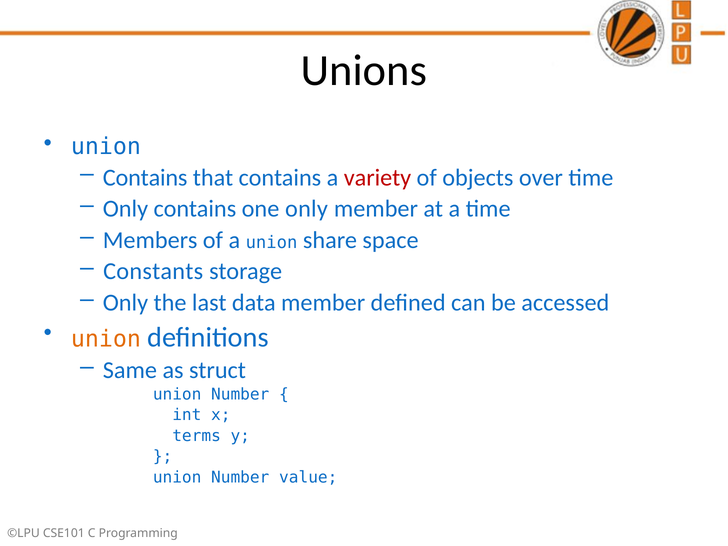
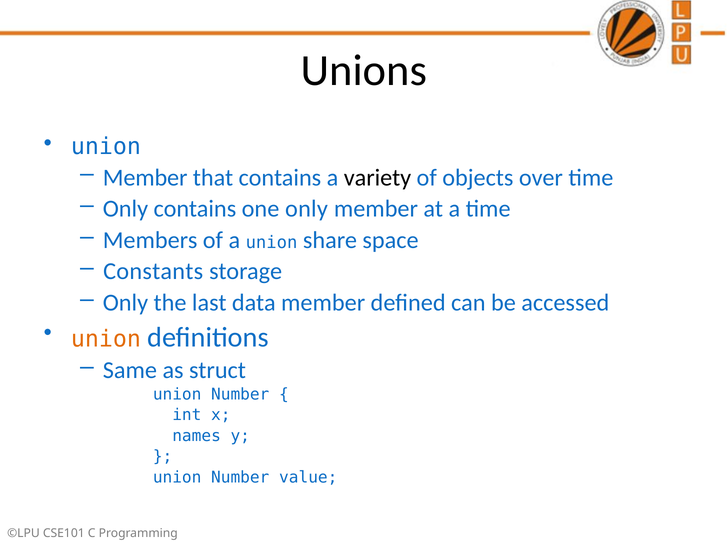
Contains at (145, 178): Contains -> Member
variety colour: red -> black
terms: terms -> names
